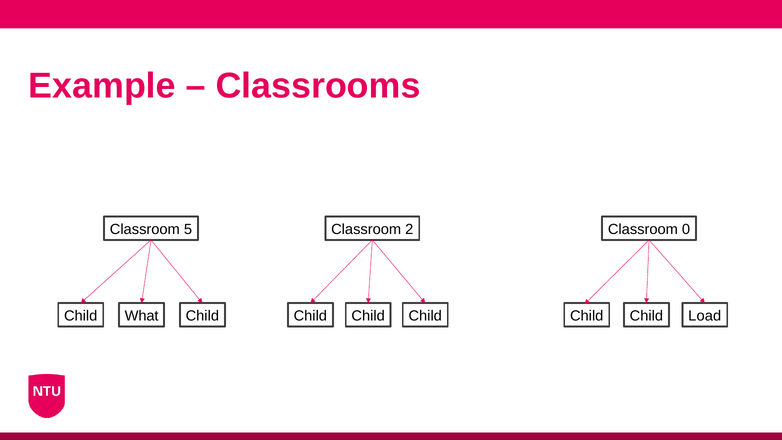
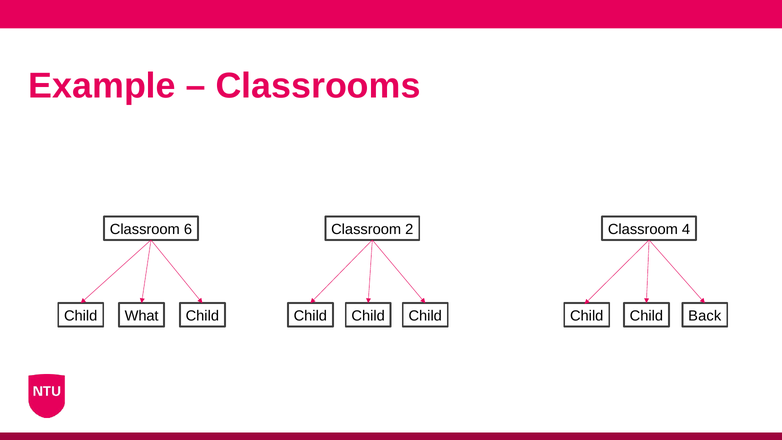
5: 5 -> 6
0: 0 -> 4
Load: Load -> Back
